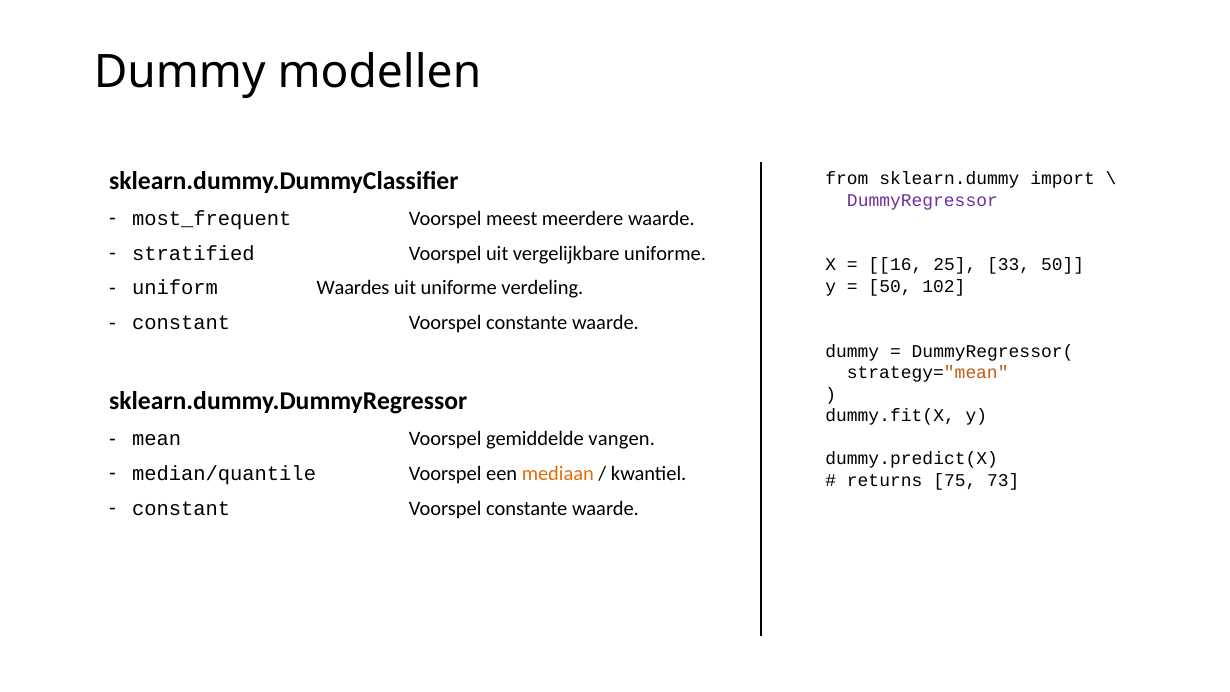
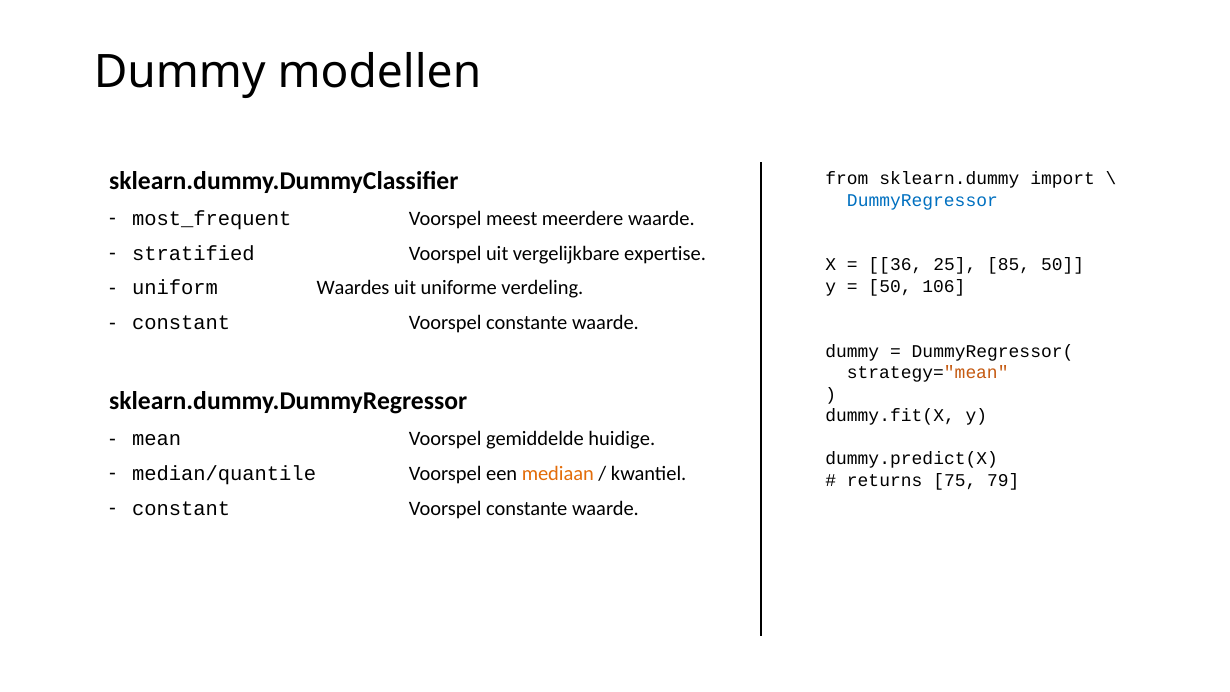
DummyRegressor colour: purple -> blue
vergelijkbare uniforme: uniforme -> expertise
16: 16 -> 36
33: 33 -> 85
102: 102 -> 106
vangen: vangen -> huidige
73: 73 -> 79
